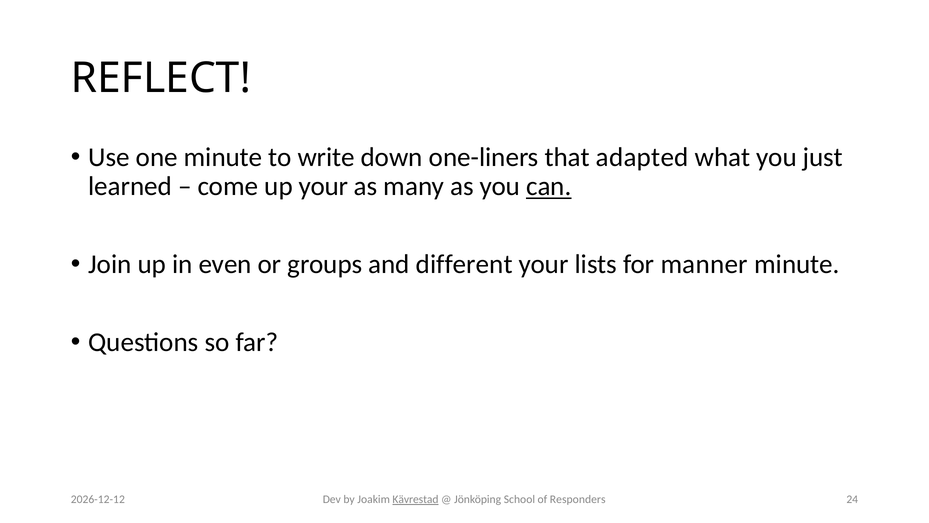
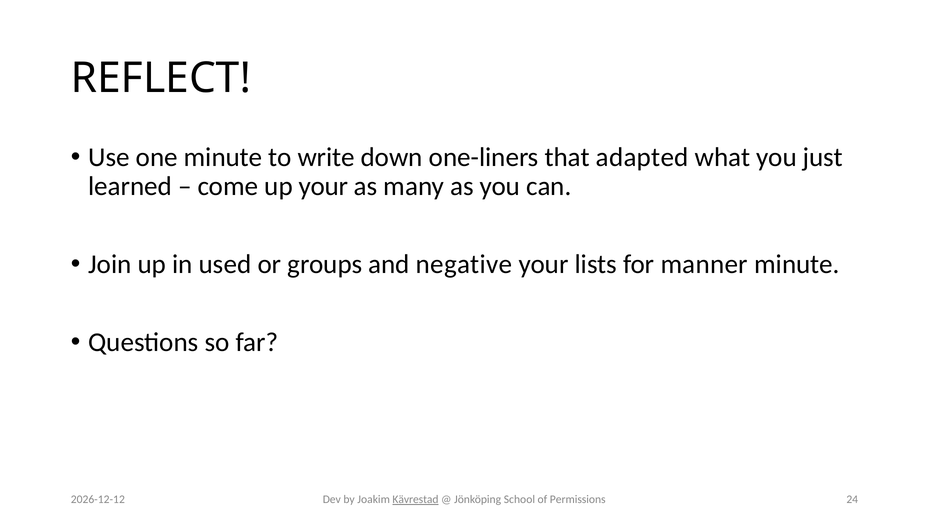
can underline: present -> none
even: even -> used
different: different -> negative
Responders: Responders -> Permissions
